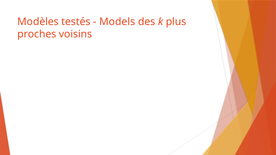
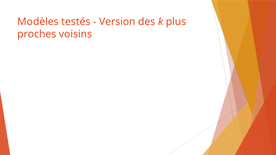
Models: Models -> Version
